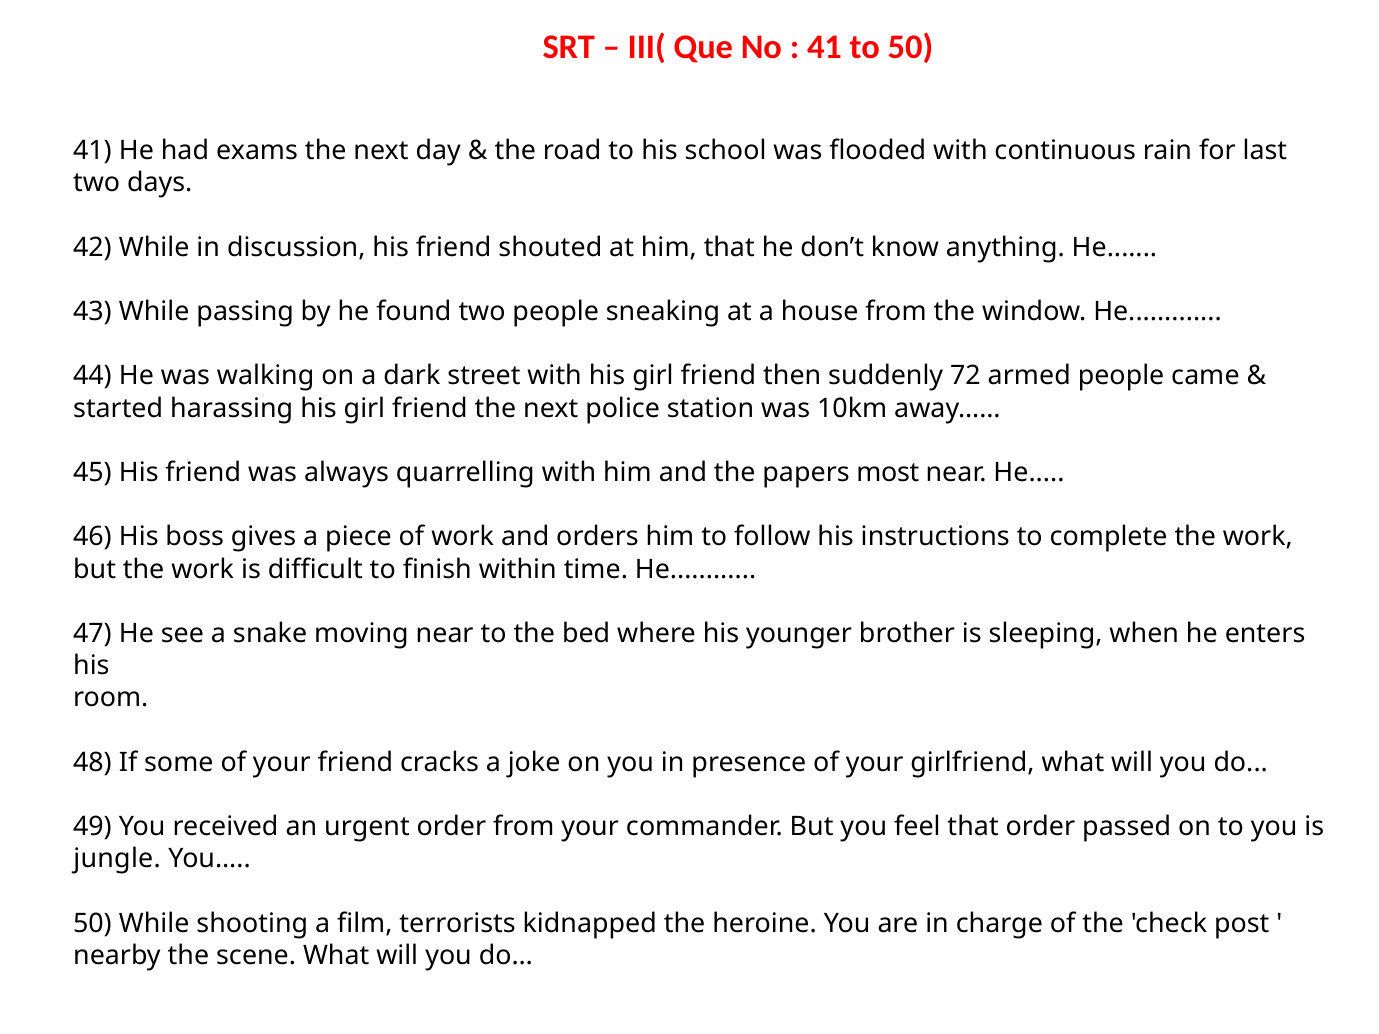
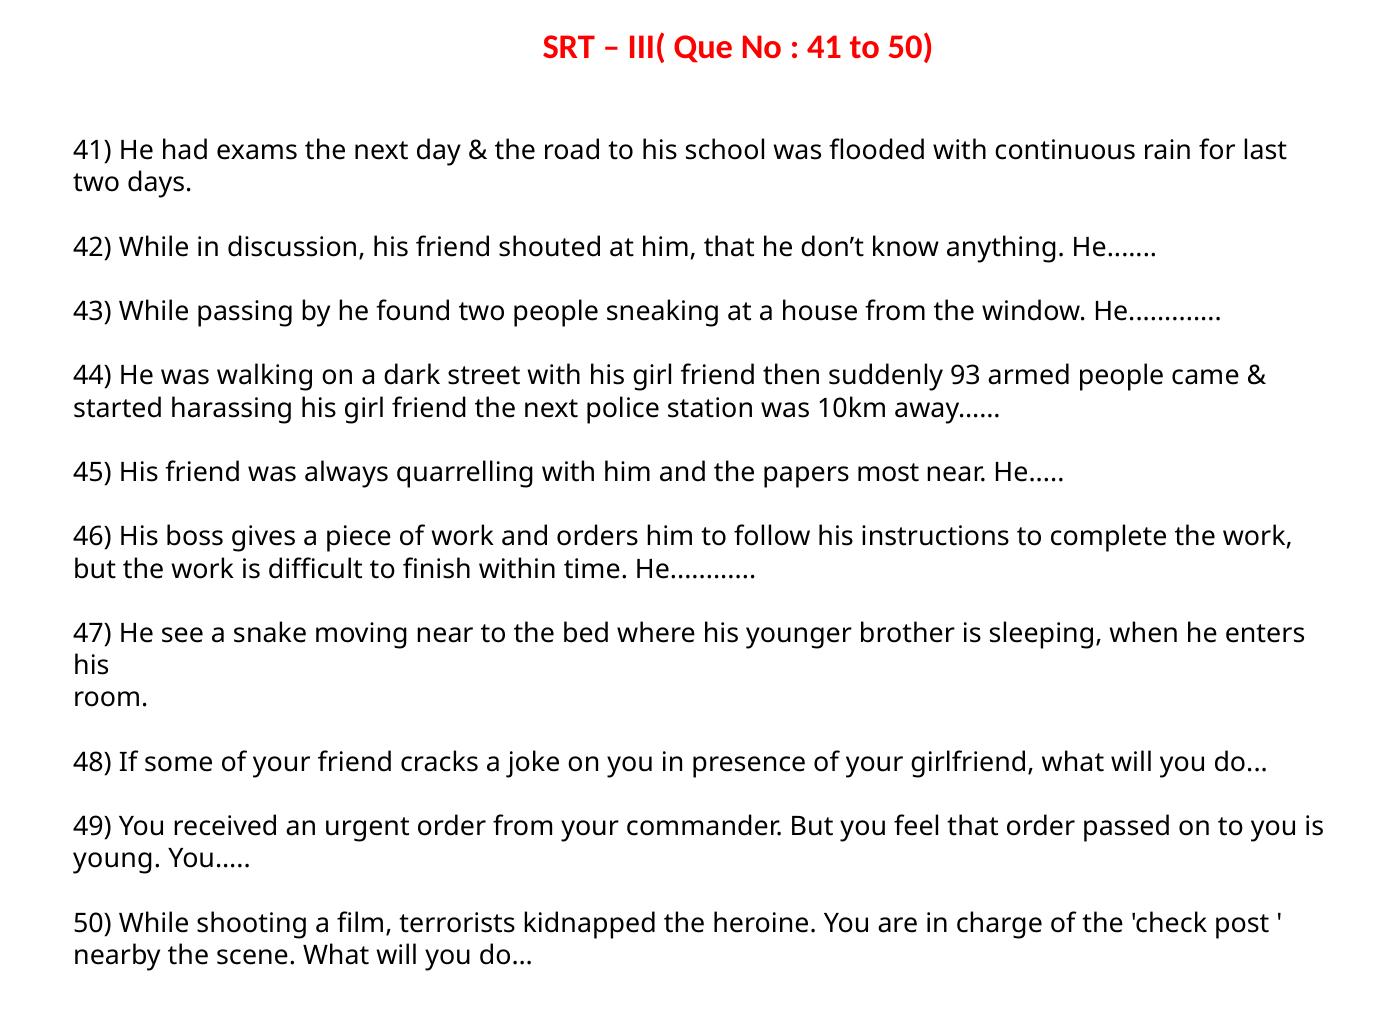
72: 72 -> 93
jungle: jungle -> young
